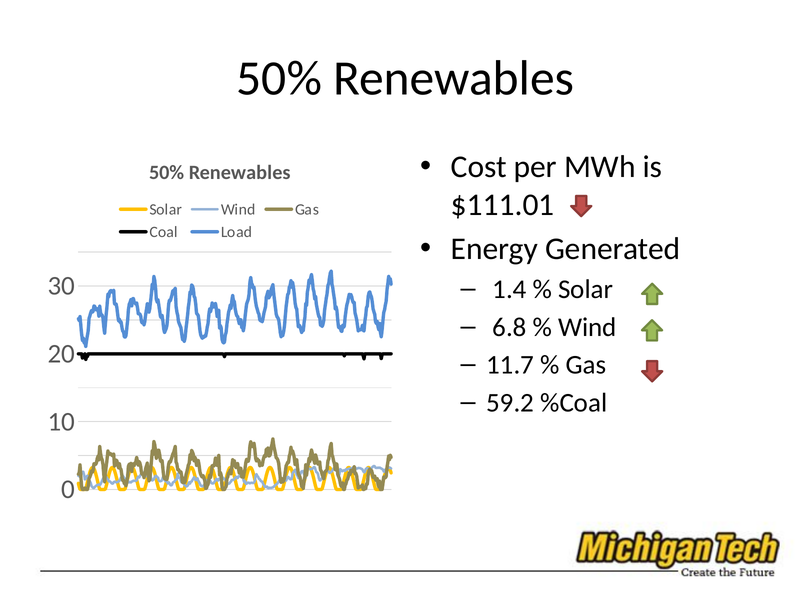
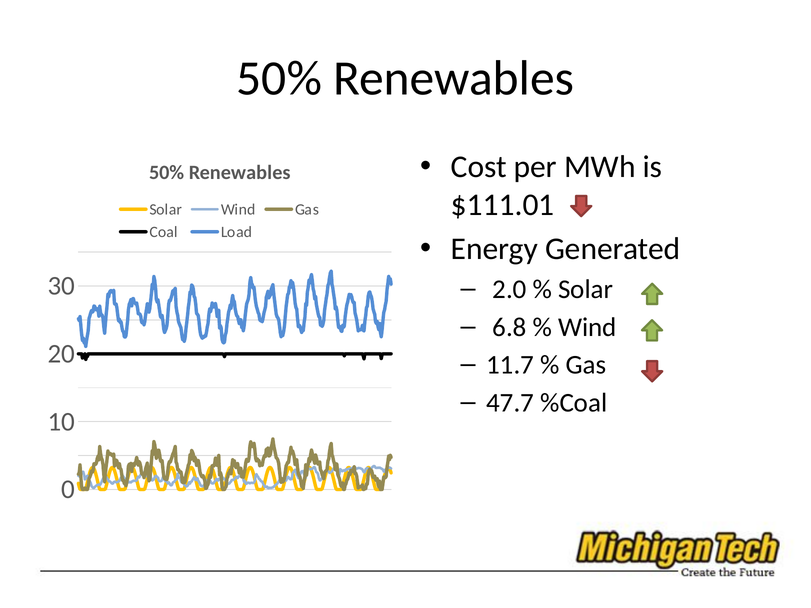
1.4: 1.4 -> 2.0
59.2: 59.2 -> 47.7
